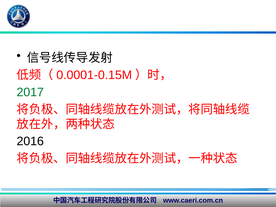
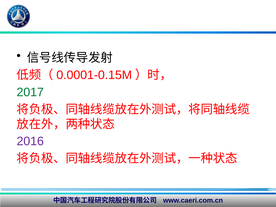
2016 colour: black -> purple
